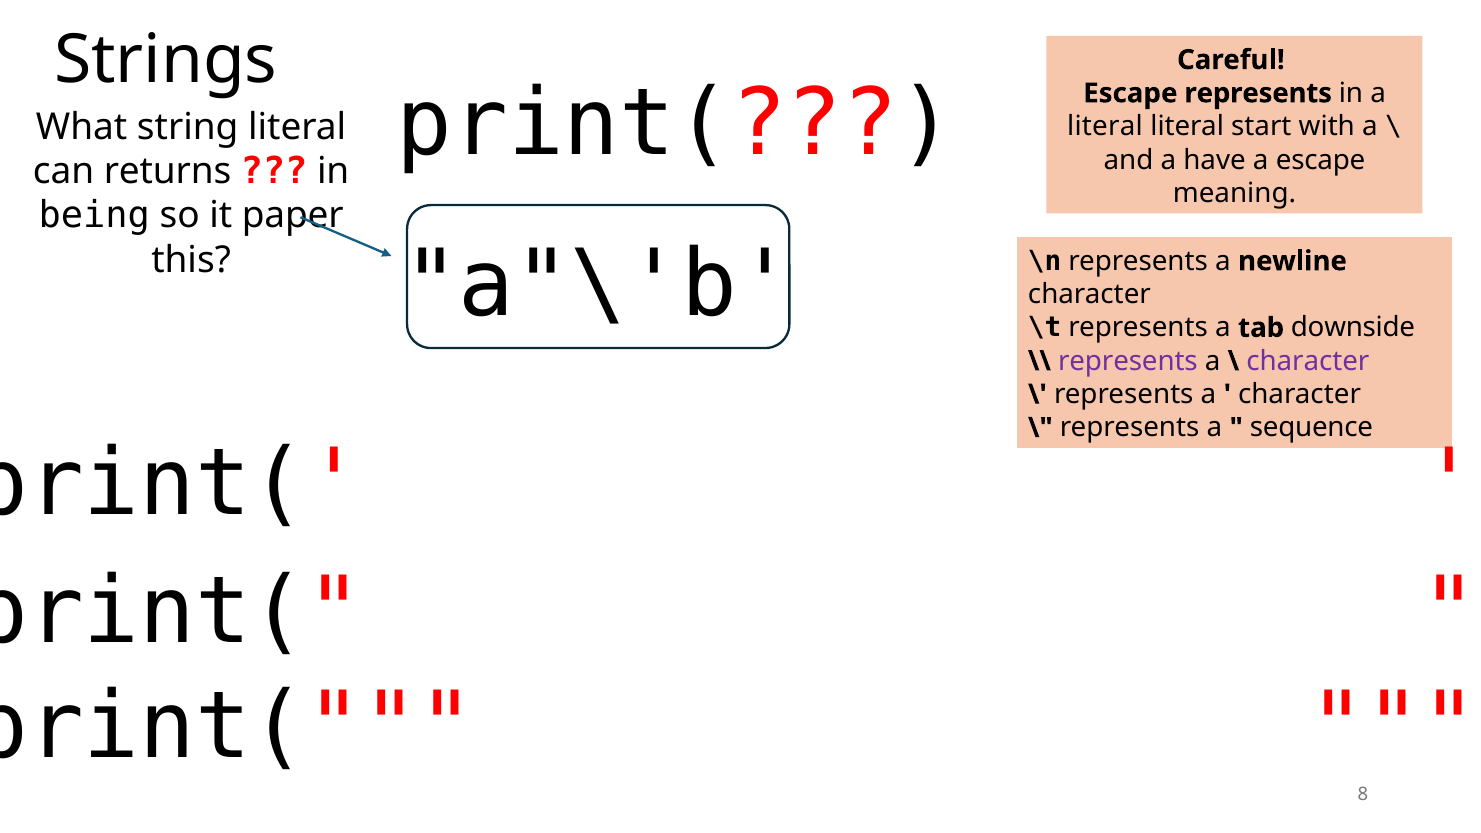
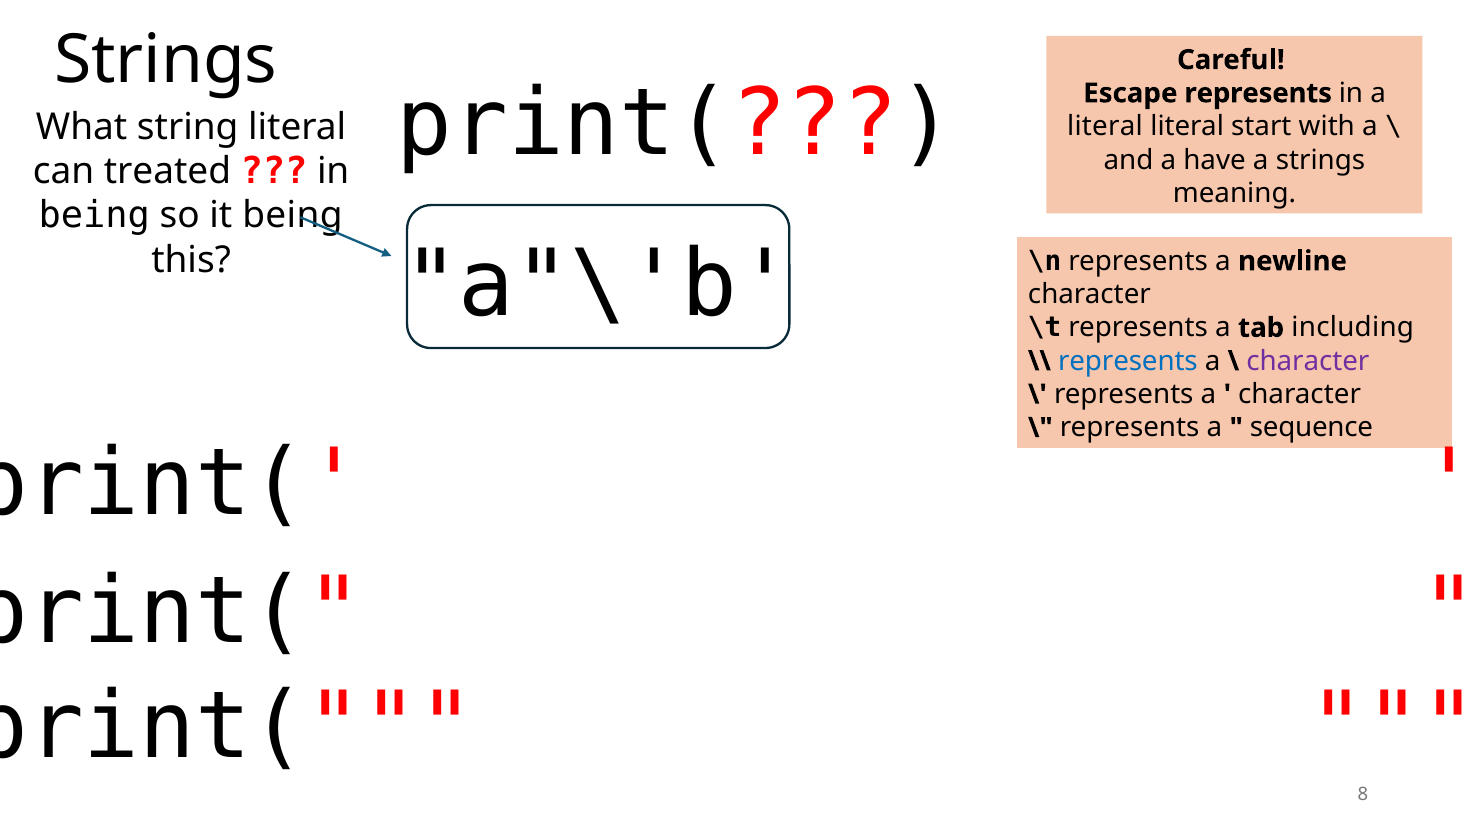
a escape: escape -> strings
returns: returns -> treated
it paper: paper -> being
downside: downside -> including
represents at (1128, 361) colour: purple -> blue
